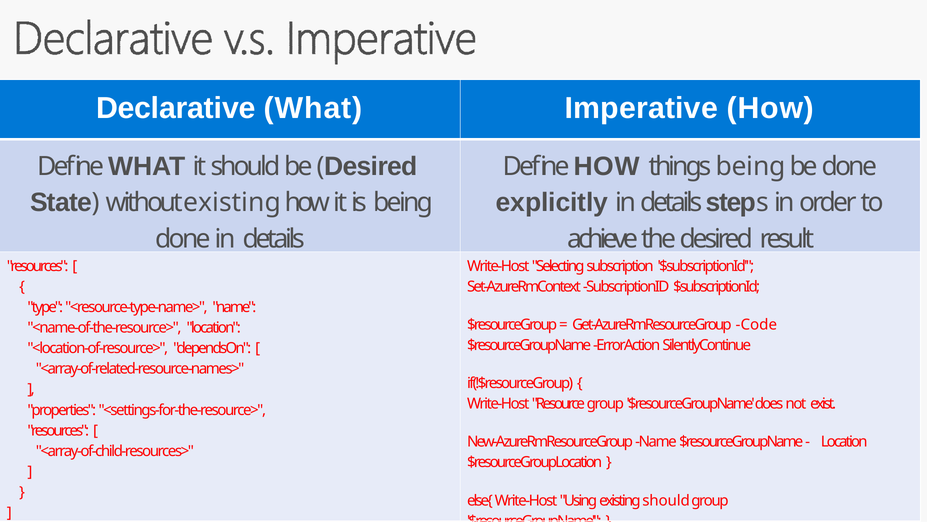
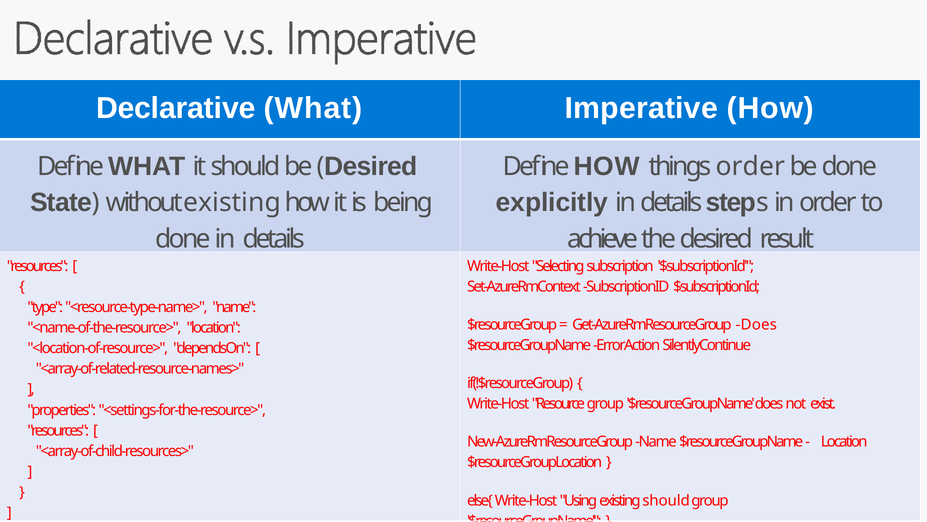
things being: being -> order
Get-AzureRmResourceGroup Code: Code -> Does
